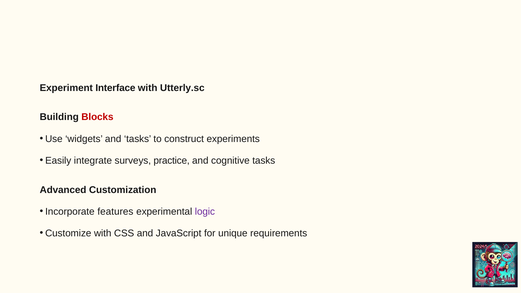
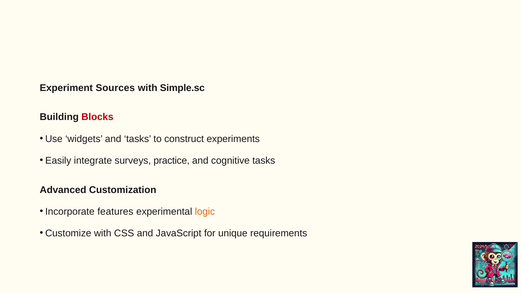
Interface: Interface -> Sources
Utterly.sc: Utterly.sc -> Simple.sc
logic colour: purple -> orange
